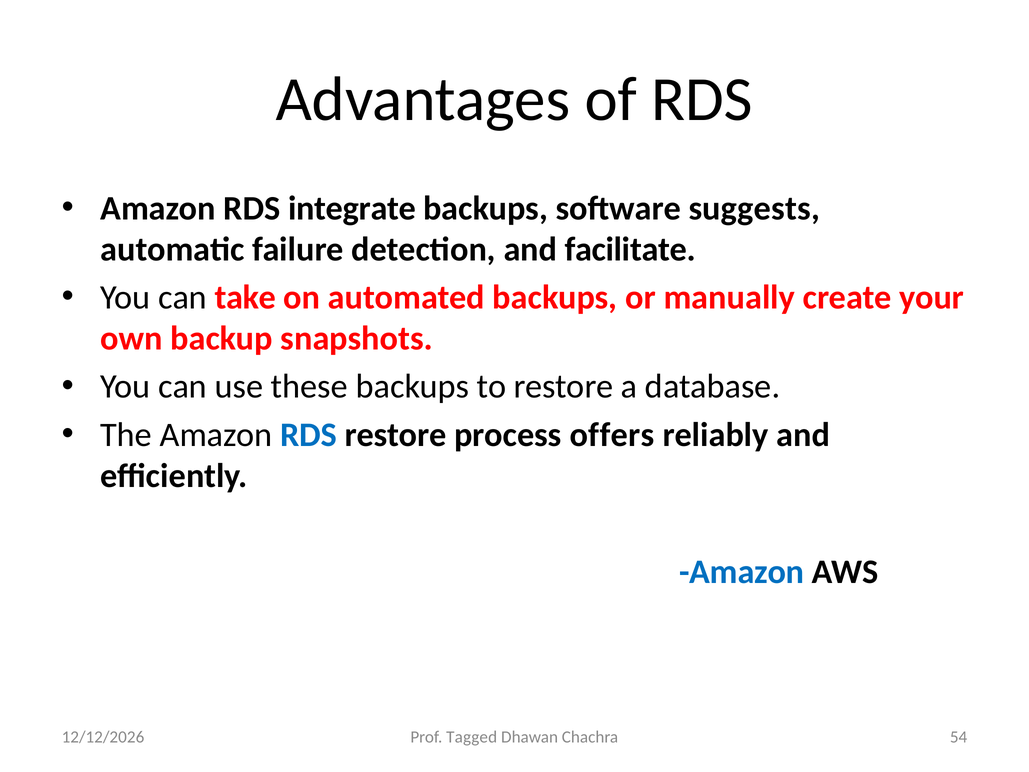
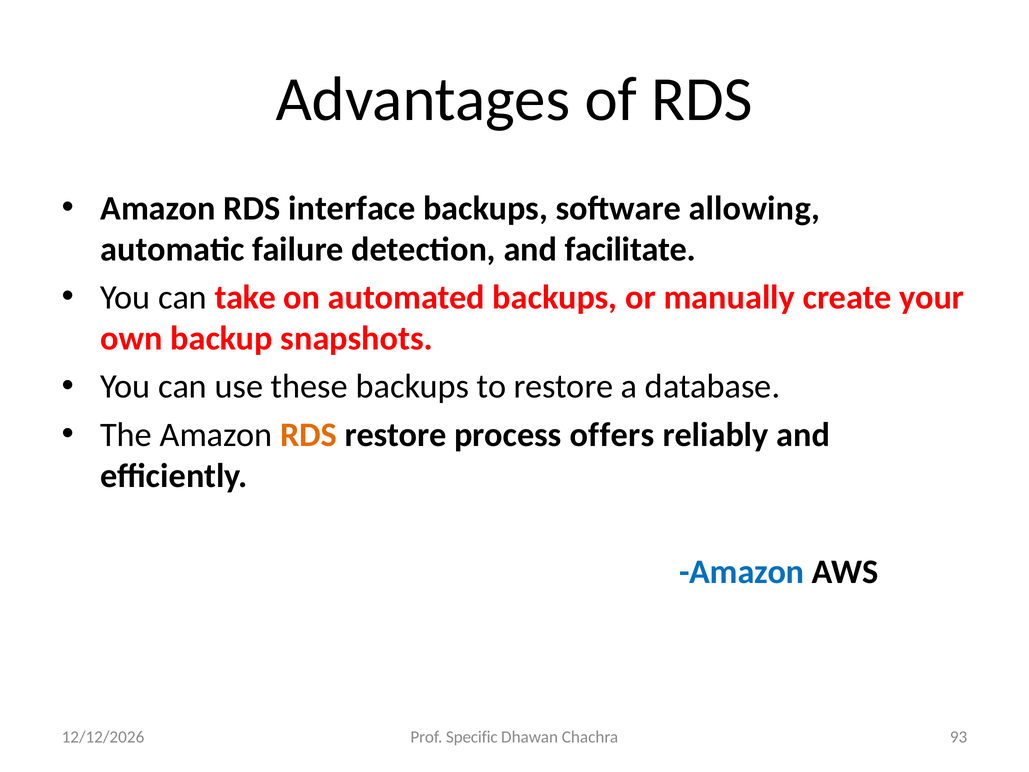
integrate: integrate -> interface
suggests: suggests -> allowing
RDS at (309, 435) colour: blue -> orange
Tagged: Tagged -> Specific
54: 54 -> 93
